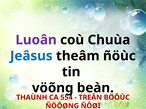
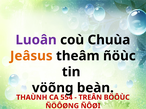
Jeâsus colour: blue -> orange
